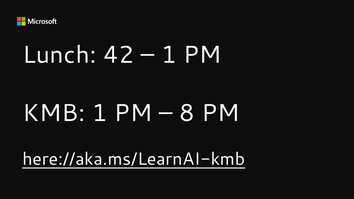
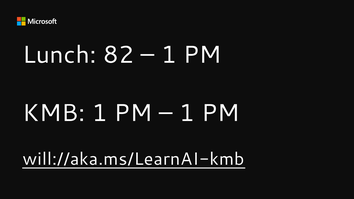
42: 42 -> 82
8 at (187, 113): 8 -> 1
here://aka.ms/LearnAI-kmb: here://aka.ms/LearnAI-kmb -> will://aka.ms/LearnAI-kmb
